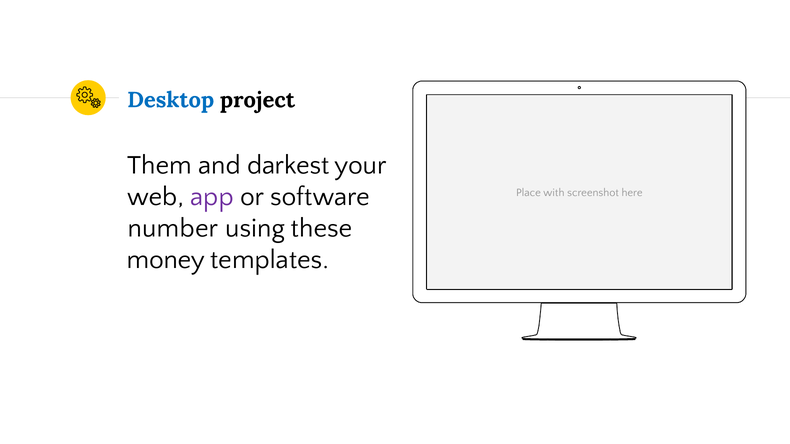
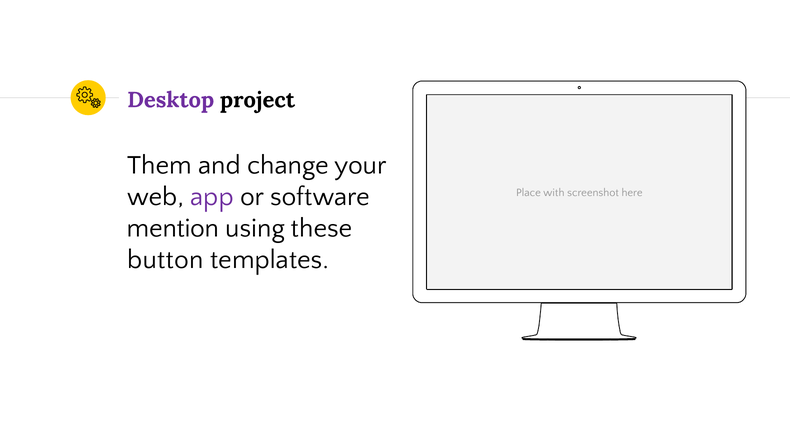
Desktop colour: blue -> purple
darkest: darkest -> change
number: number -> mention
money: money -> button
